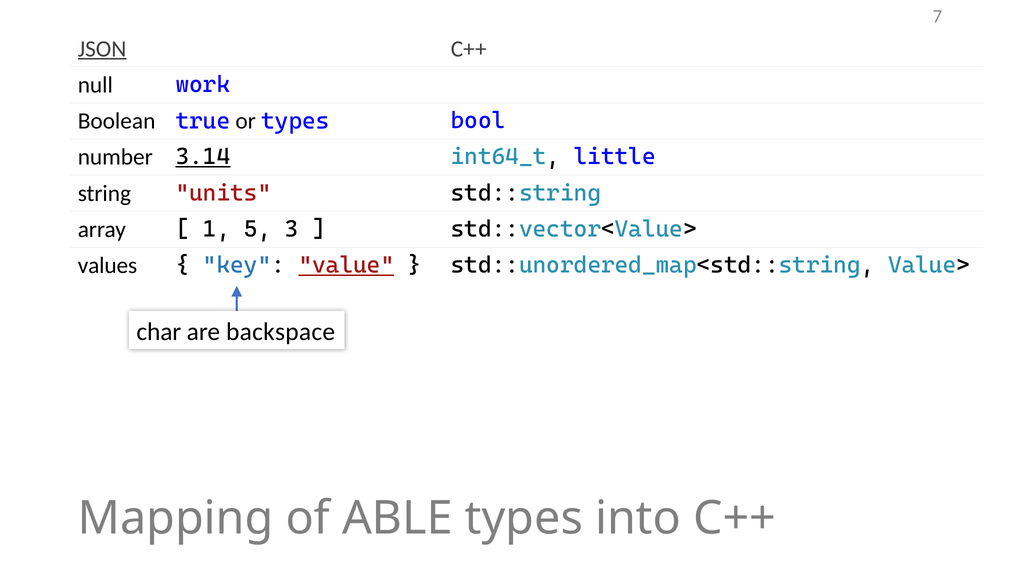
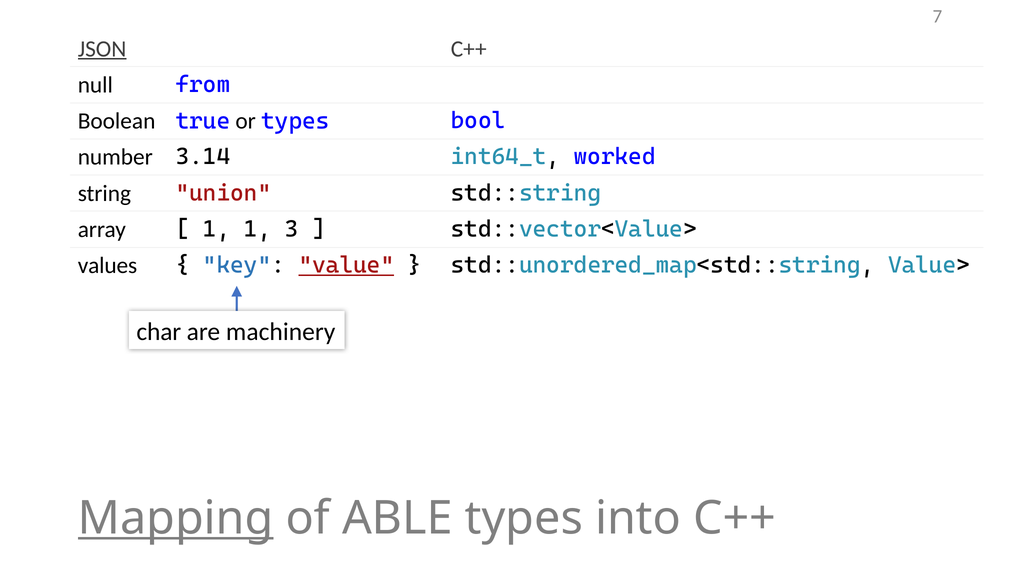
work: work -> from
3.14 underline: present -> none
little: little -> worked
units: units -> union
1 5: 5 -> 1
backspace: backspace -> machinery
Mapping underline: none -> present
